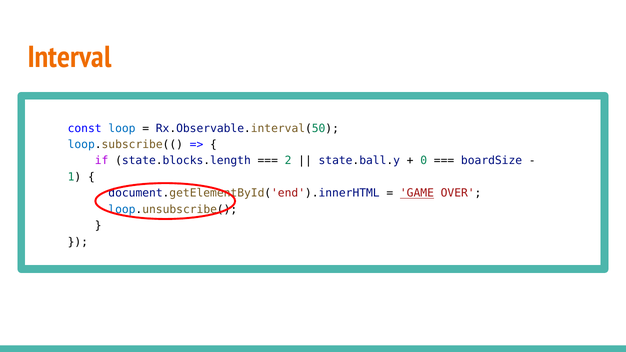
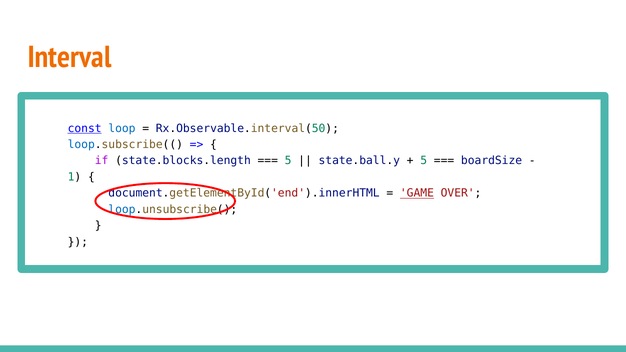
const underline: none -> present
2 at (288, 161): 2 -> 5
0 at (424, 161): 0 -> 5
